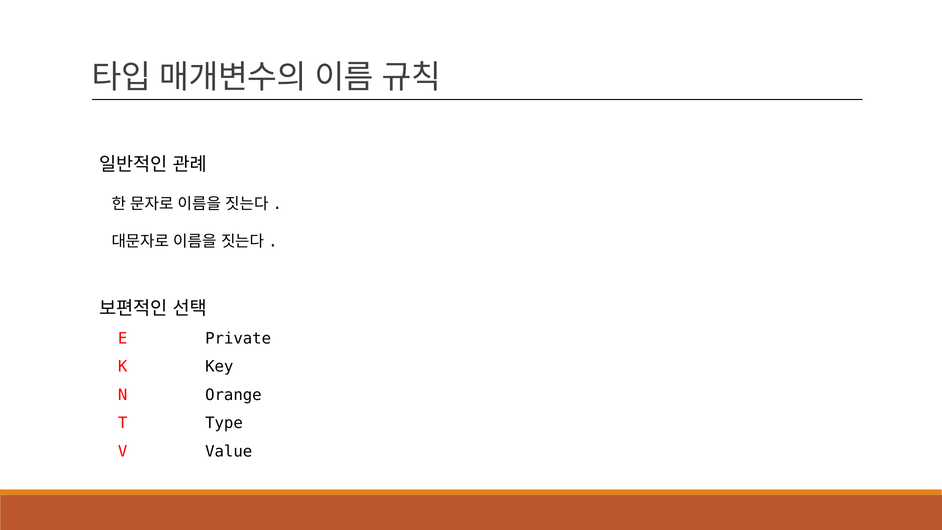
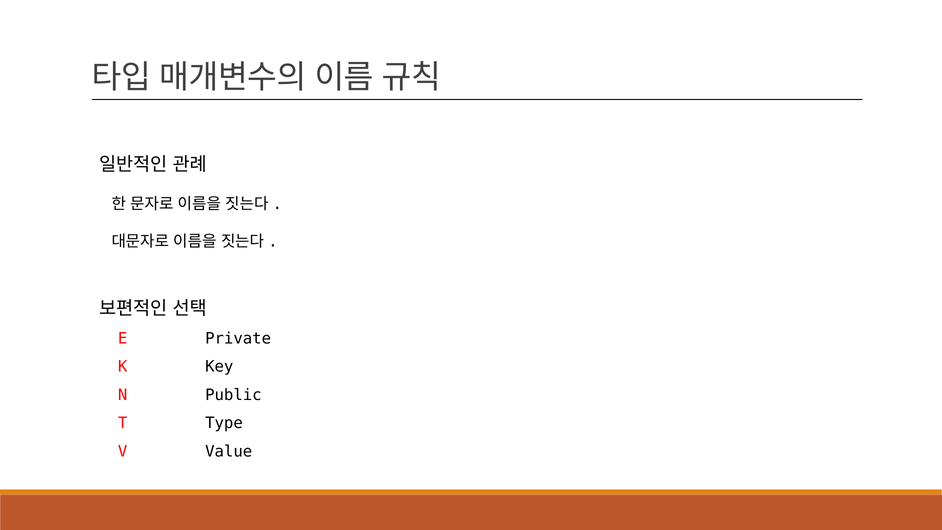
Orange: Orange -> Public
